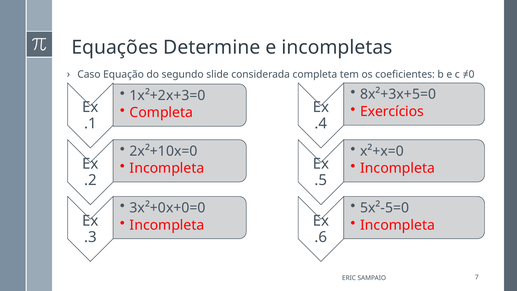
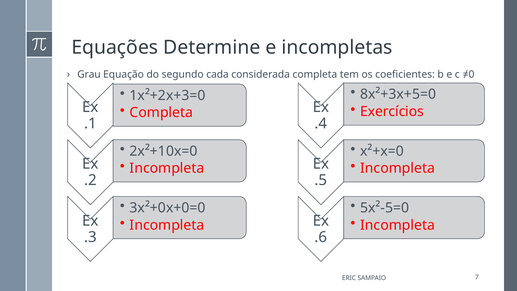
Caso: Caso -> Grau
slide: slide -> cada
